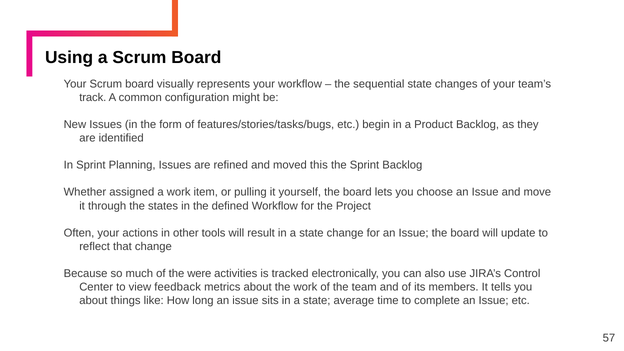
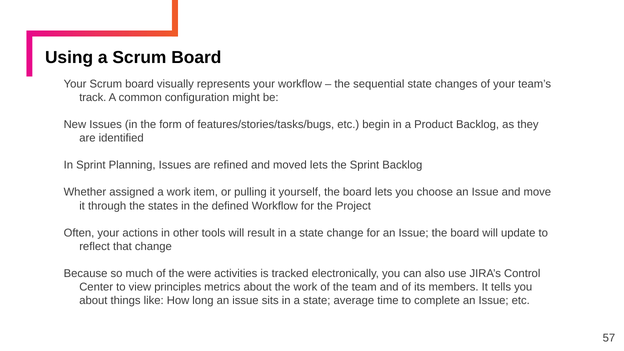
moved this: this -> lets
feedback: feedback -> principles
